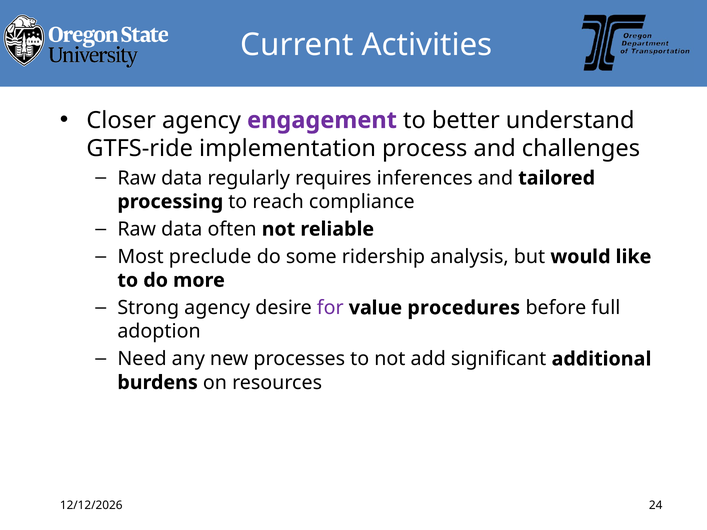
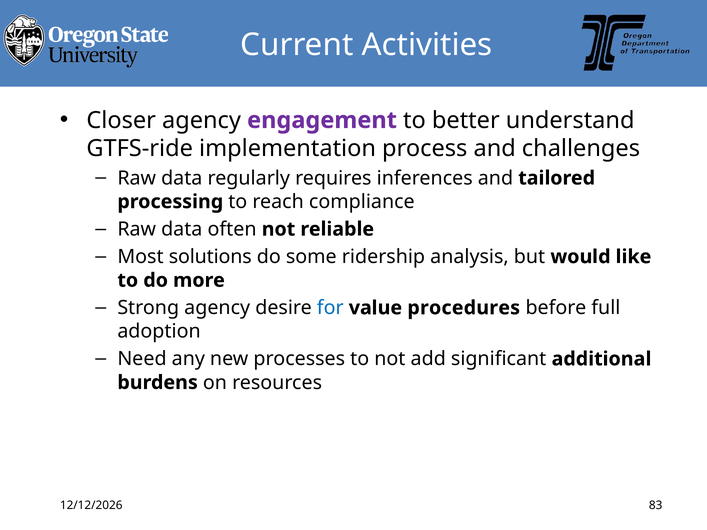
preclude: preclude -> solutions
for colour: purple -> blue
24: 24 -> 83
